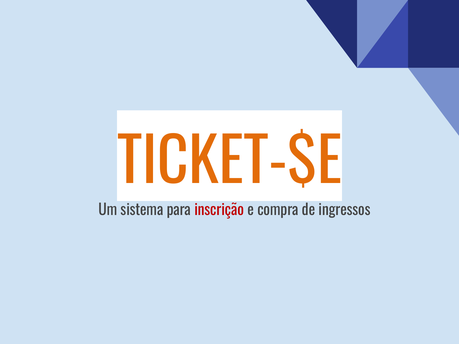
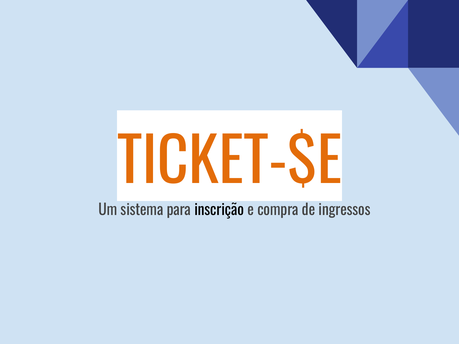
inscrição colour: red -> black
